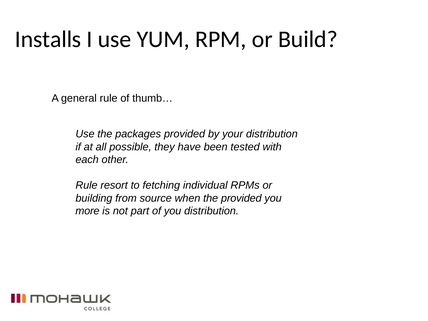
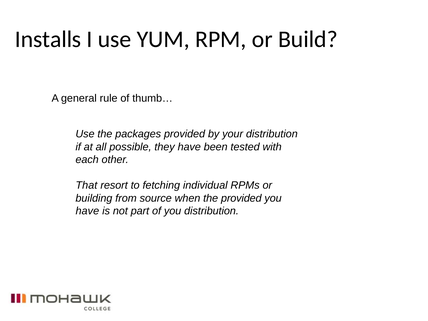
Rule at (87, 185): Rule -> That
more at (87, 211): more -> have
